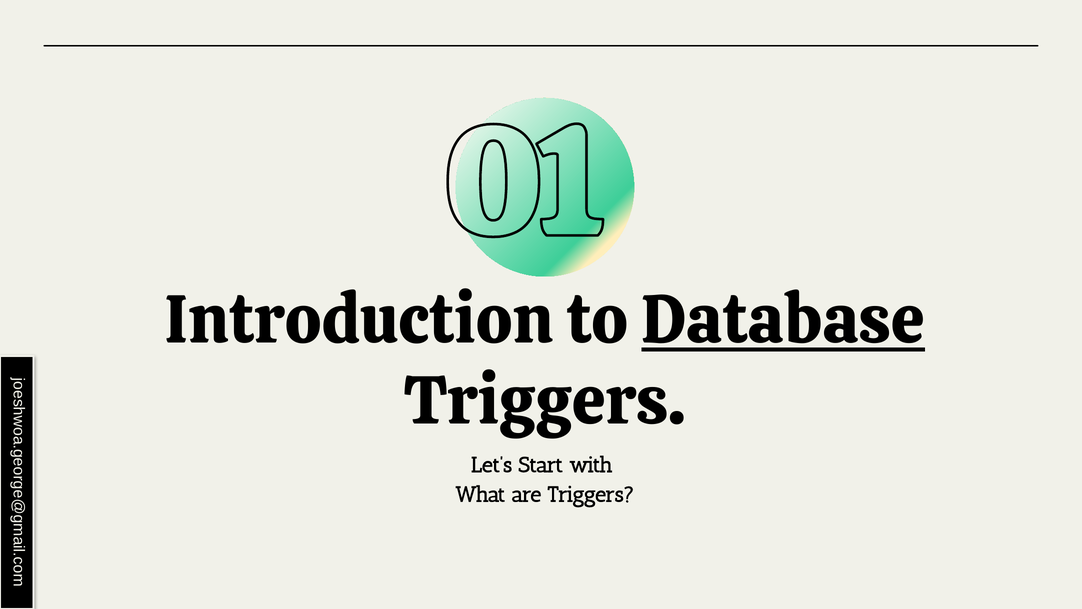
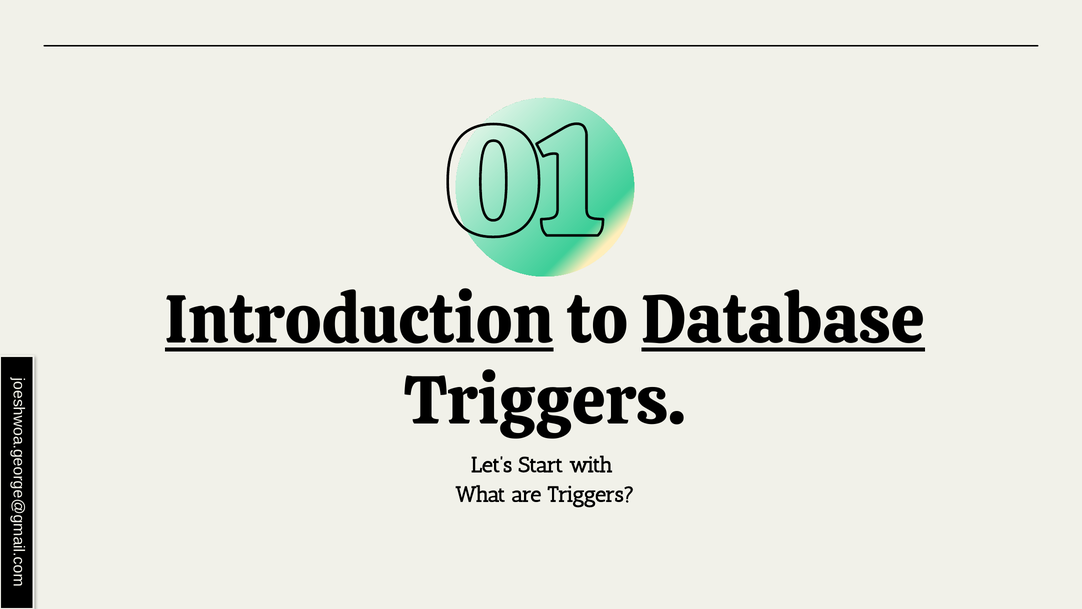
Introduction underline: none -> present
